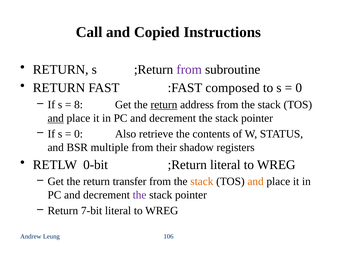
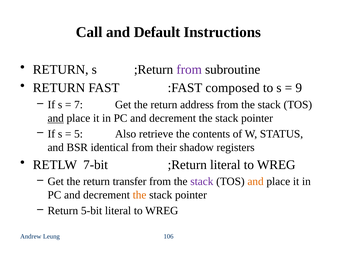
Copied: Copied -> Default
0 at (299, 88): 0 -> 9
8: 8 -> 7
return at (164, 105) underline: present -> none
0 at (79, 134): 0 -> 5
multiple: multiple -> identical
0-bit: 0-bit -> 7-bit
stack at (202, 181) colour: orange -> purple
the at (140, 195) colour: purple -> orange
7-bit: 7-bit -> 5-bit
